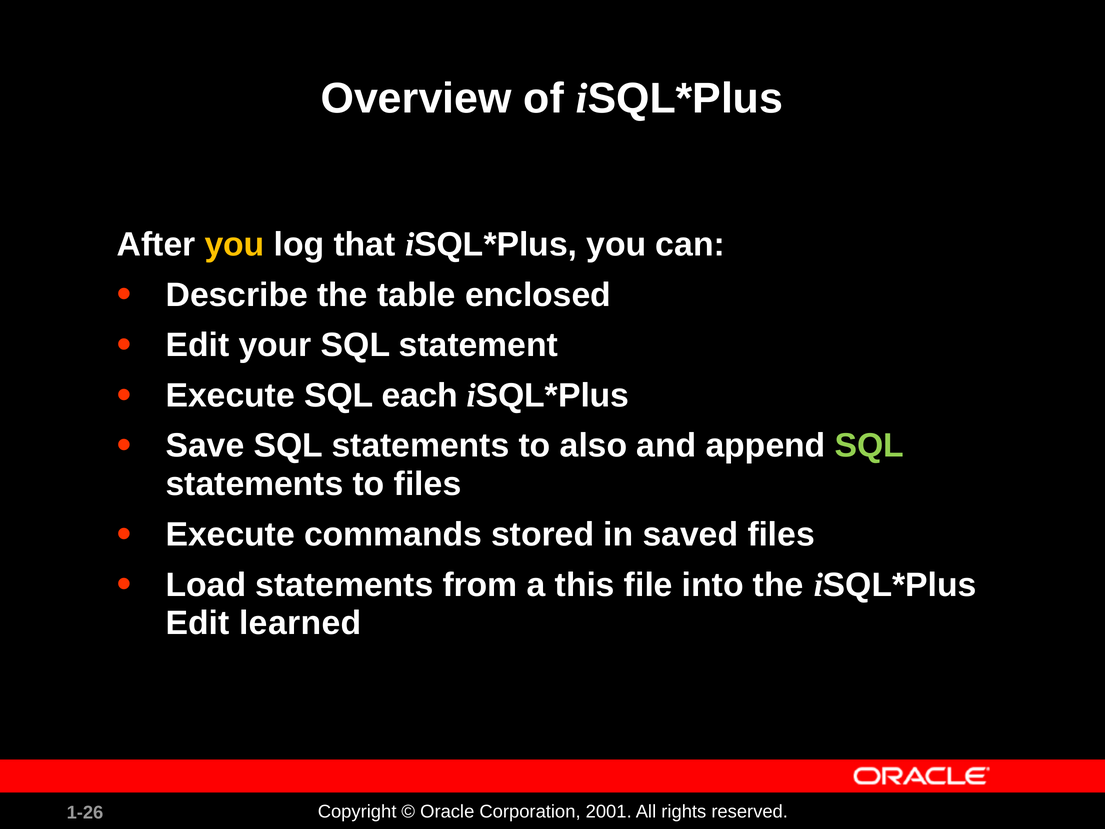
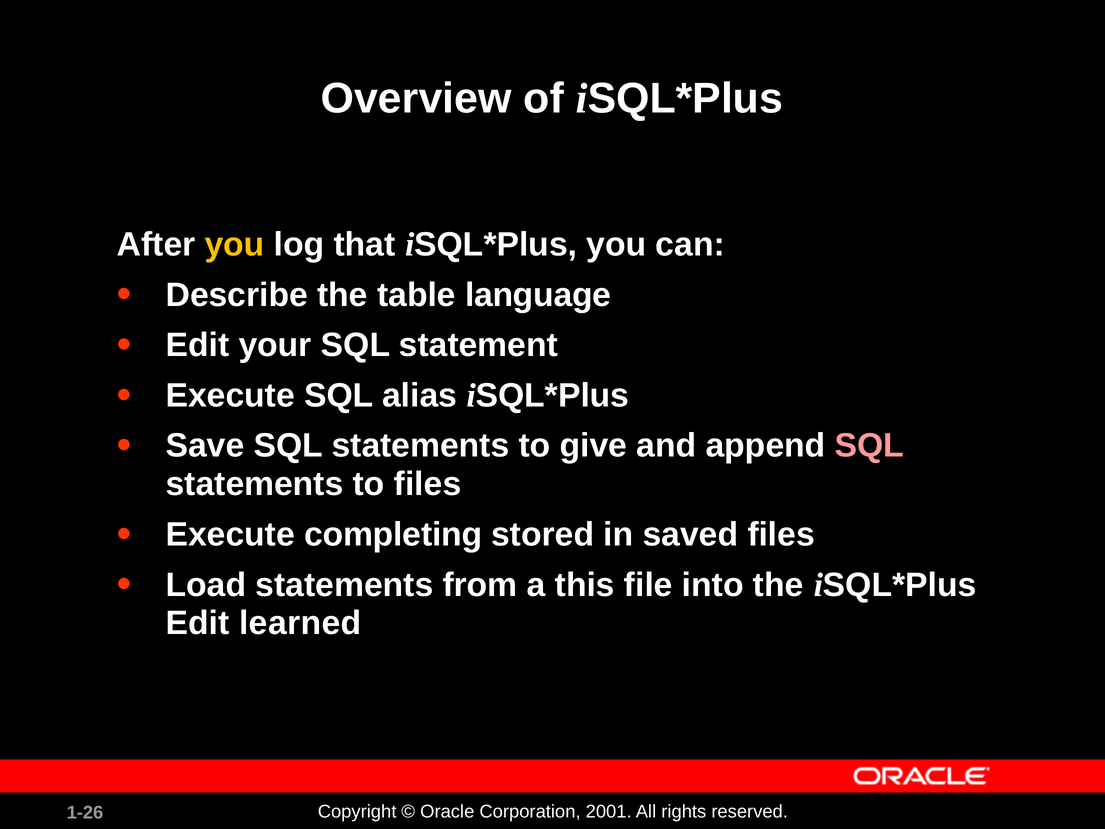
enclosed: enclosed -> language
each: each -> alias
also: also -> give
SQL at (869, 446) colour: light green -> pink
commands: commands -> completing
